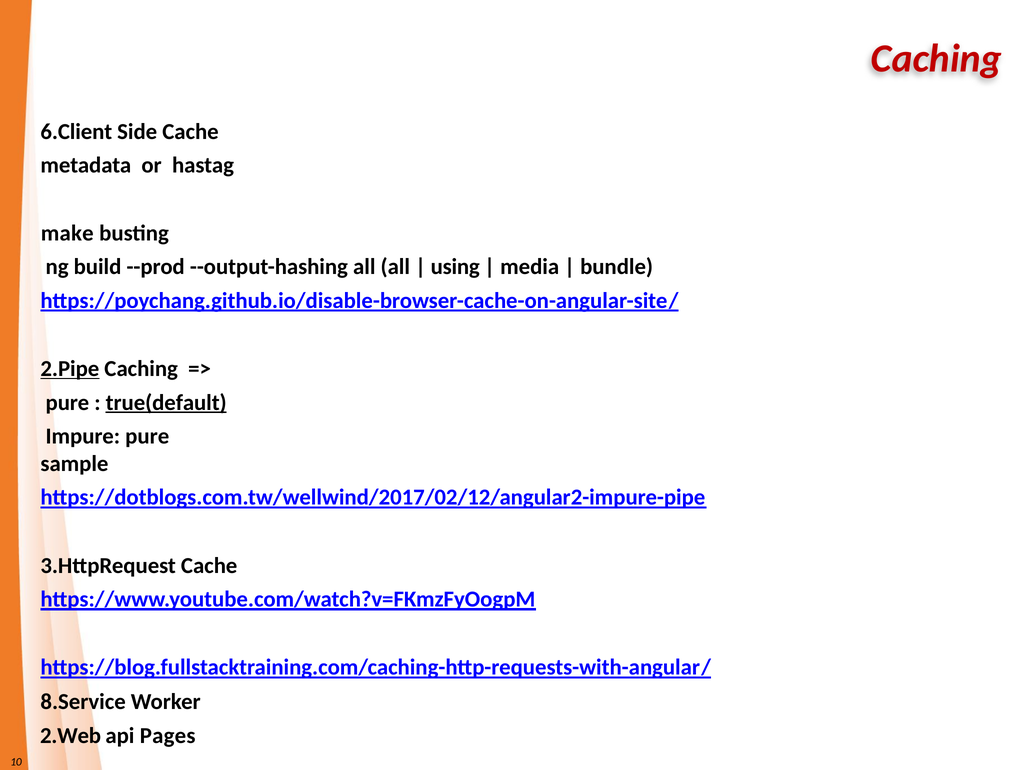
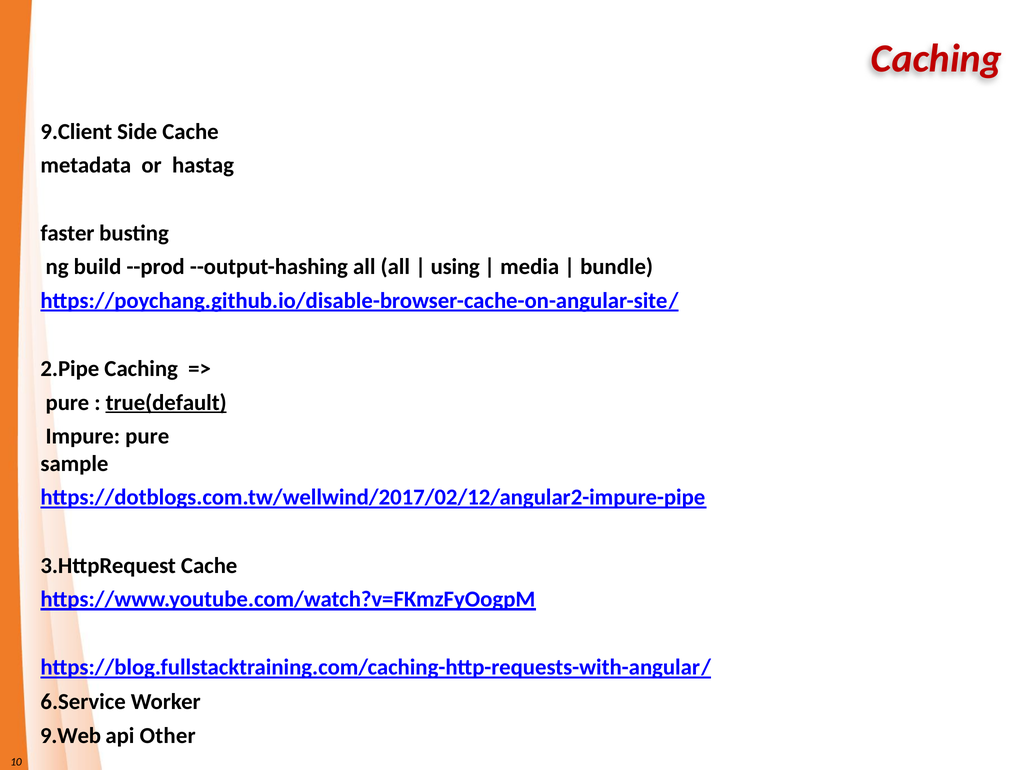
6.Client: 6.Client -> 9.Client
make: make -> faster
2.Pipe underline: present -> none
8.Service: 8.Service -> 6.Service
2.Web: 2.Web -> 9.Web
Pages: Pages -> Other
